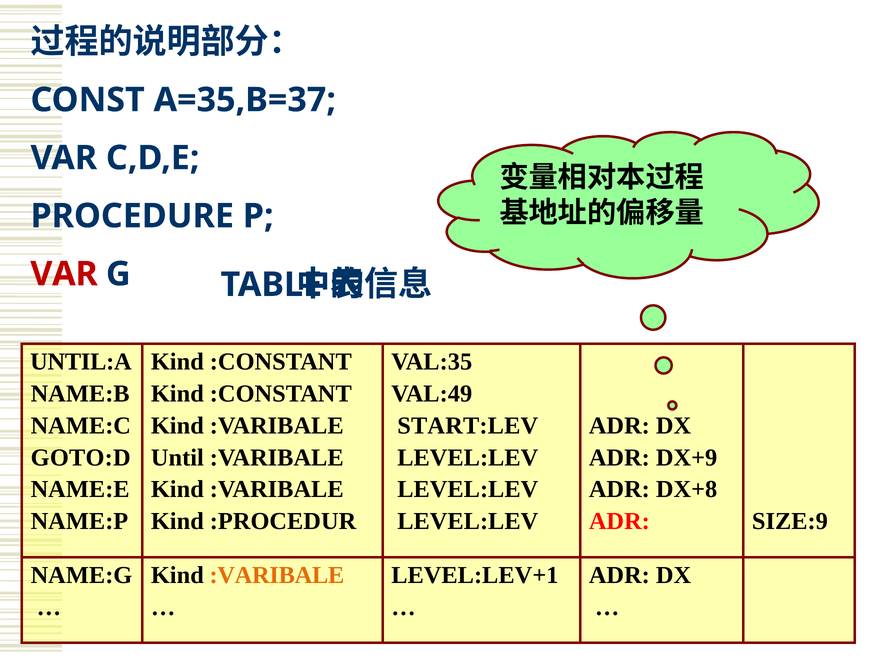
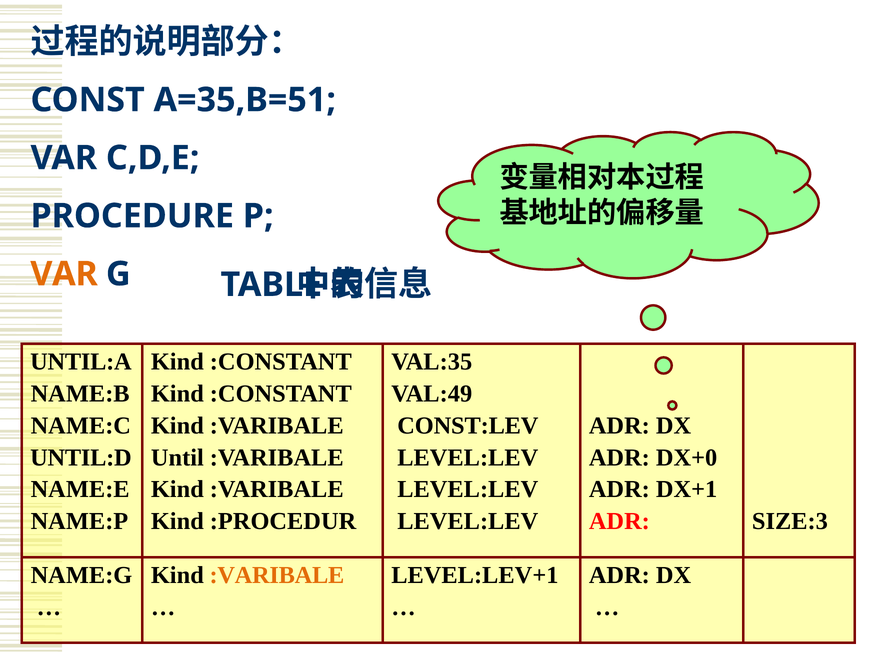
A=35,B=37: A=35,B=37 -> A=35,B=51
VAR at (64, 274) colour: red -> orange
START:LEV: START:LEV -> CONST:LEV
GOTO:D: GOTO:D -> UNTIL:D
DX+9: DX+9 -> DX+0
DX+8: DX+8 -> DX+1
SIZE:9: SIZE:9 -> SIZE:3
